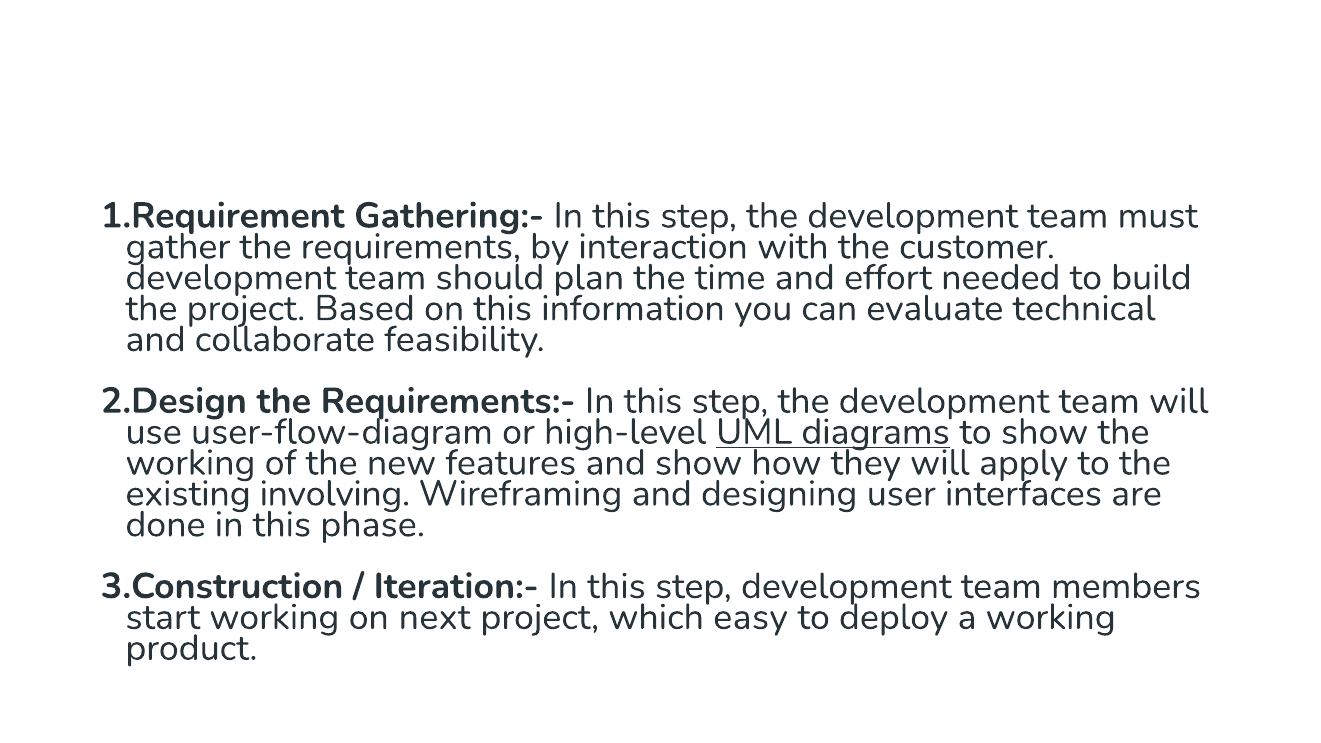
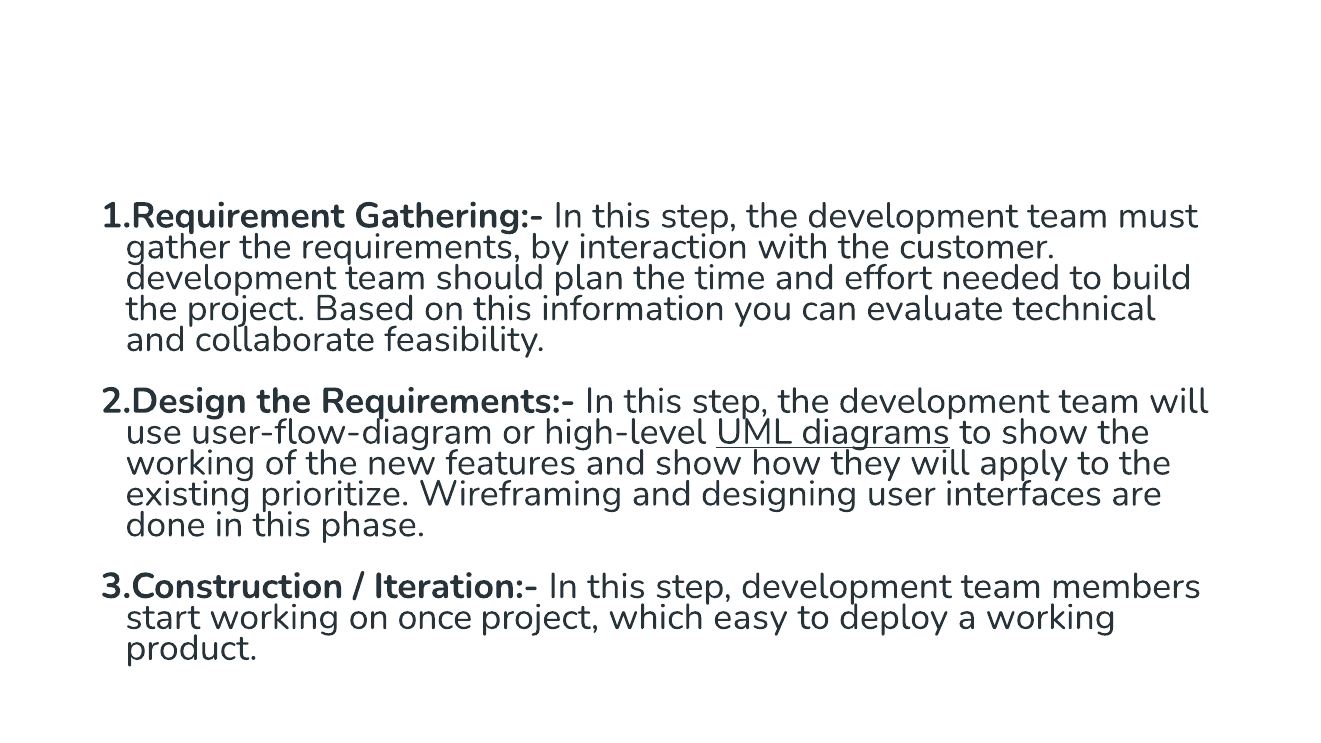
involving: involving -> prioritize
next: next -> once
